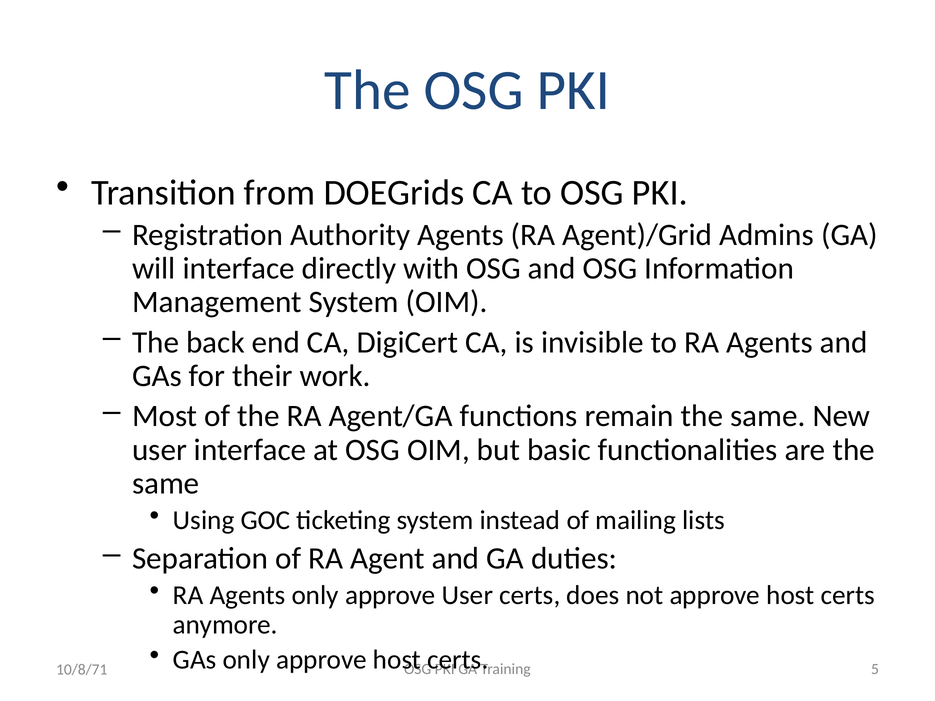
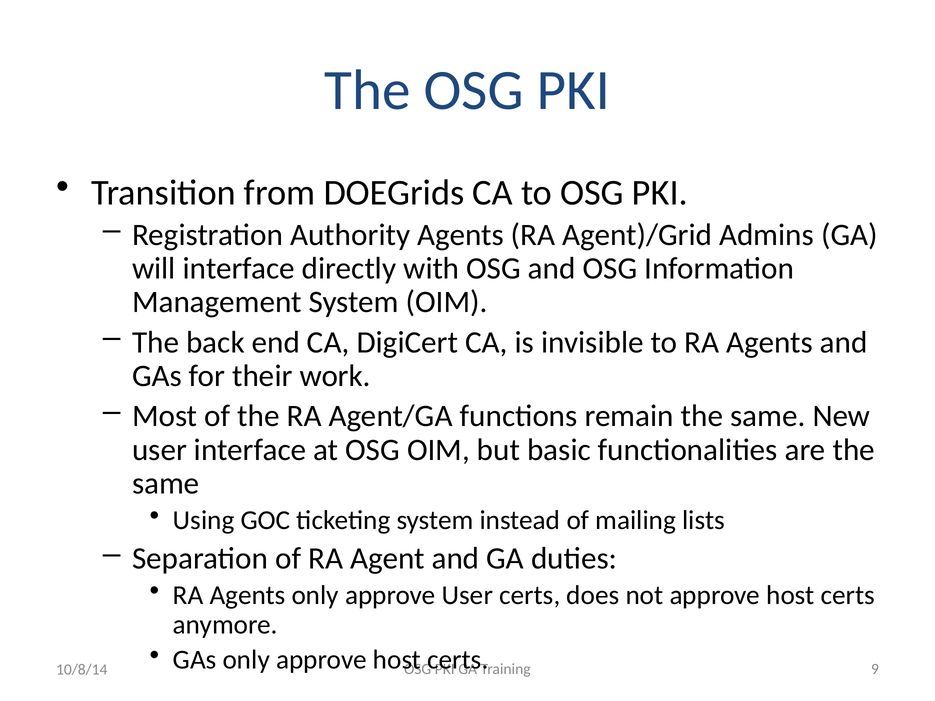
5: 5 -> 9
10/8/71: 10/8/71 -> 10/8/14
